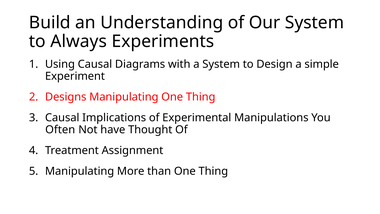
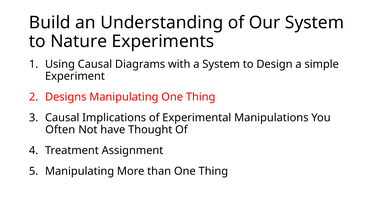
Always: Always -> Nature
